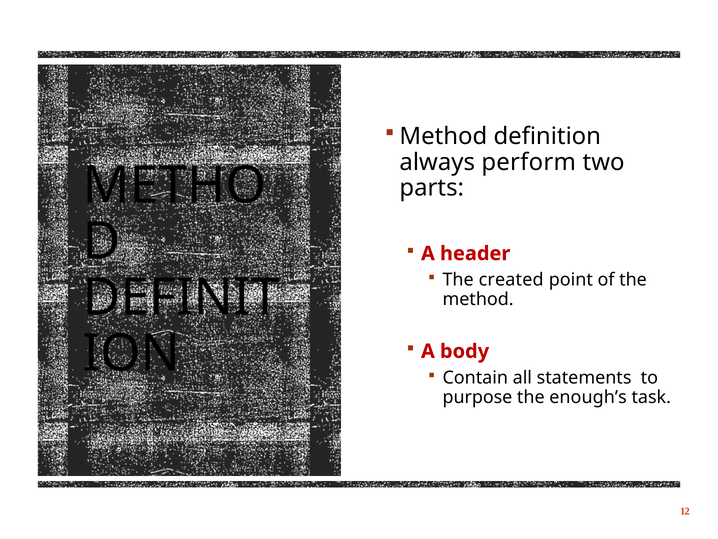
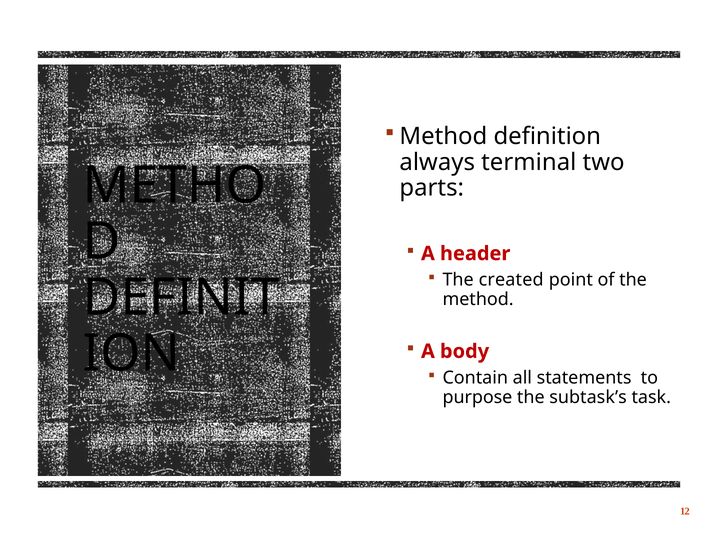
perform: perform -> terminal
enough’s: enough’s -> subtask’s
